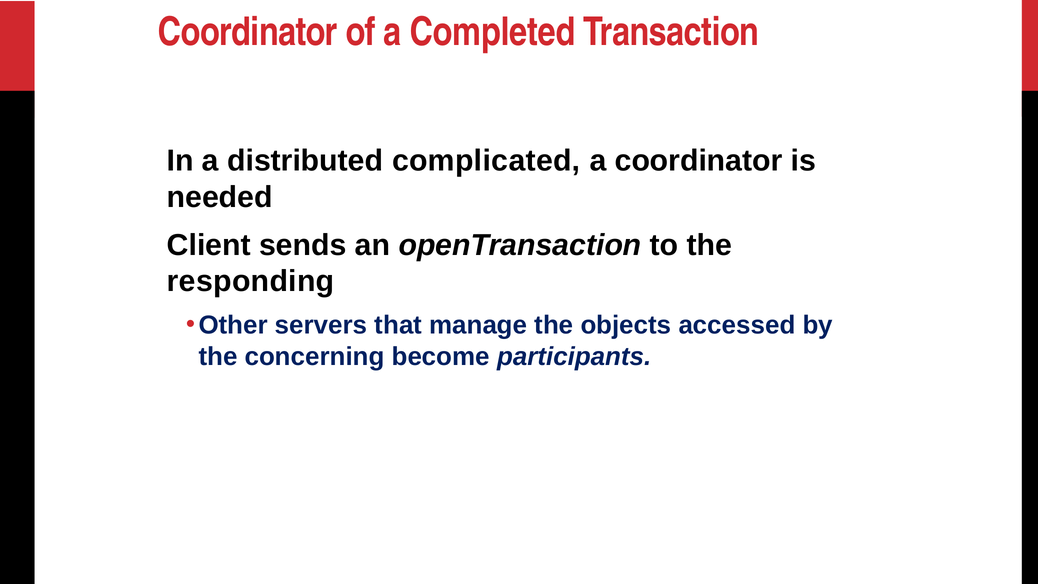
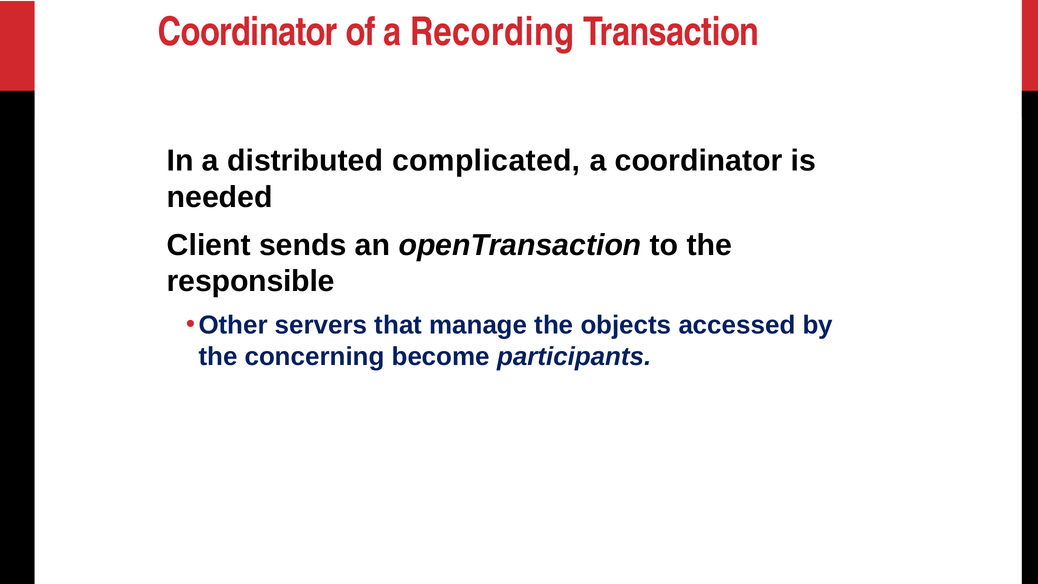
Completed: Completed -> Recording
responding: responding -> responsible
